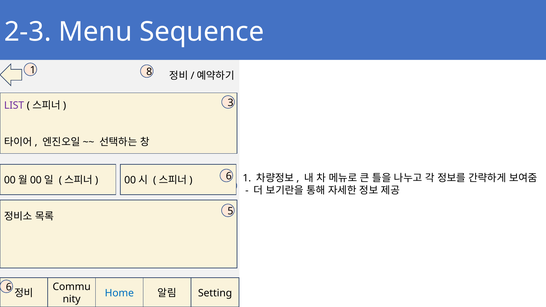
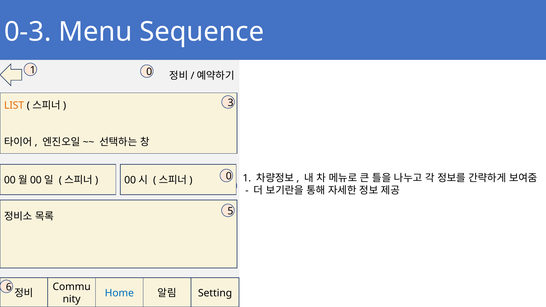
2-3: 2-3 -> 0-3
1 8: 8 -> 0
LIST colour: purple -> orange
6 at (229, 176): 6 -> 0
